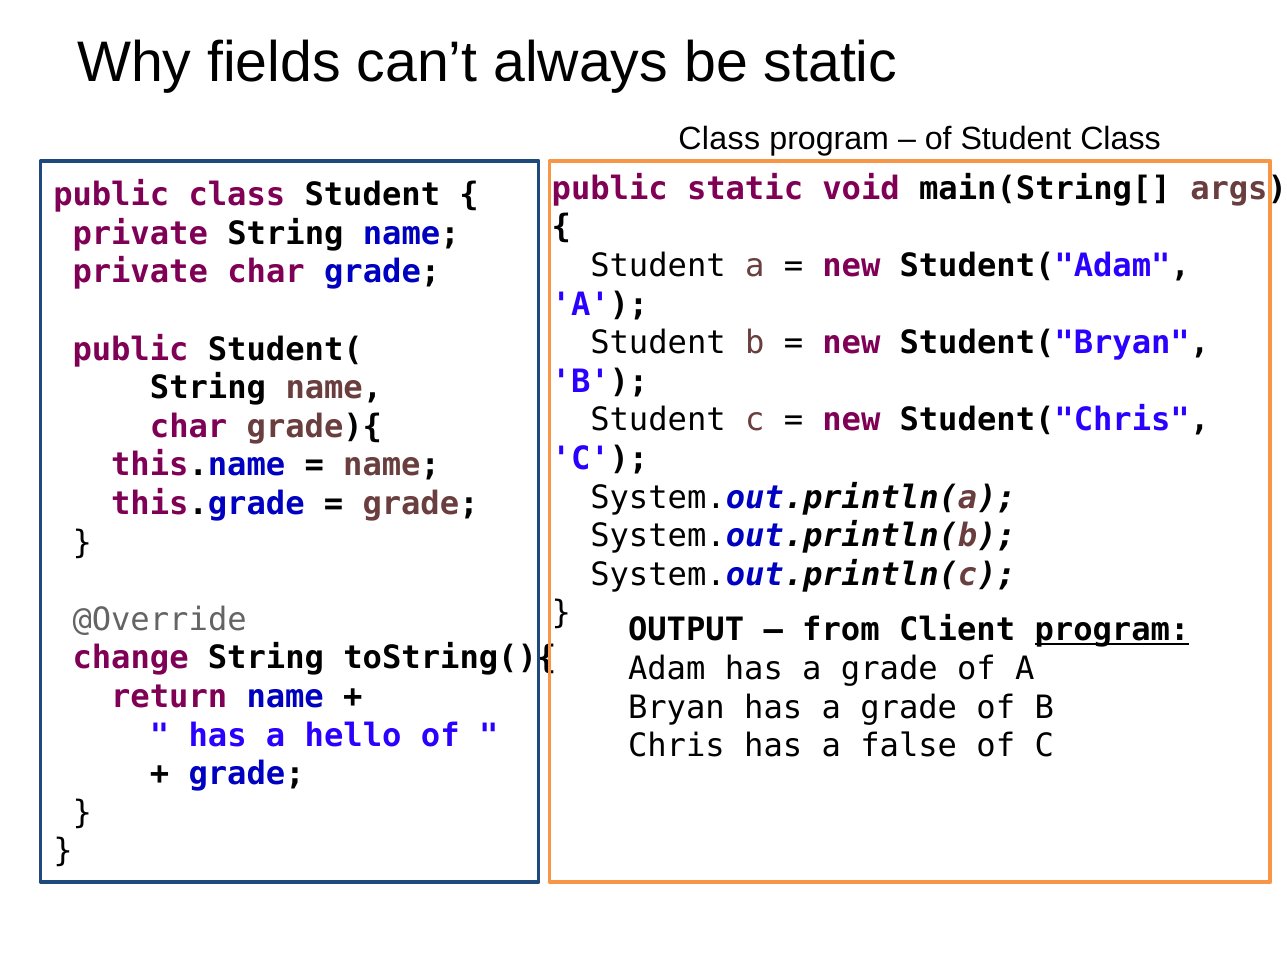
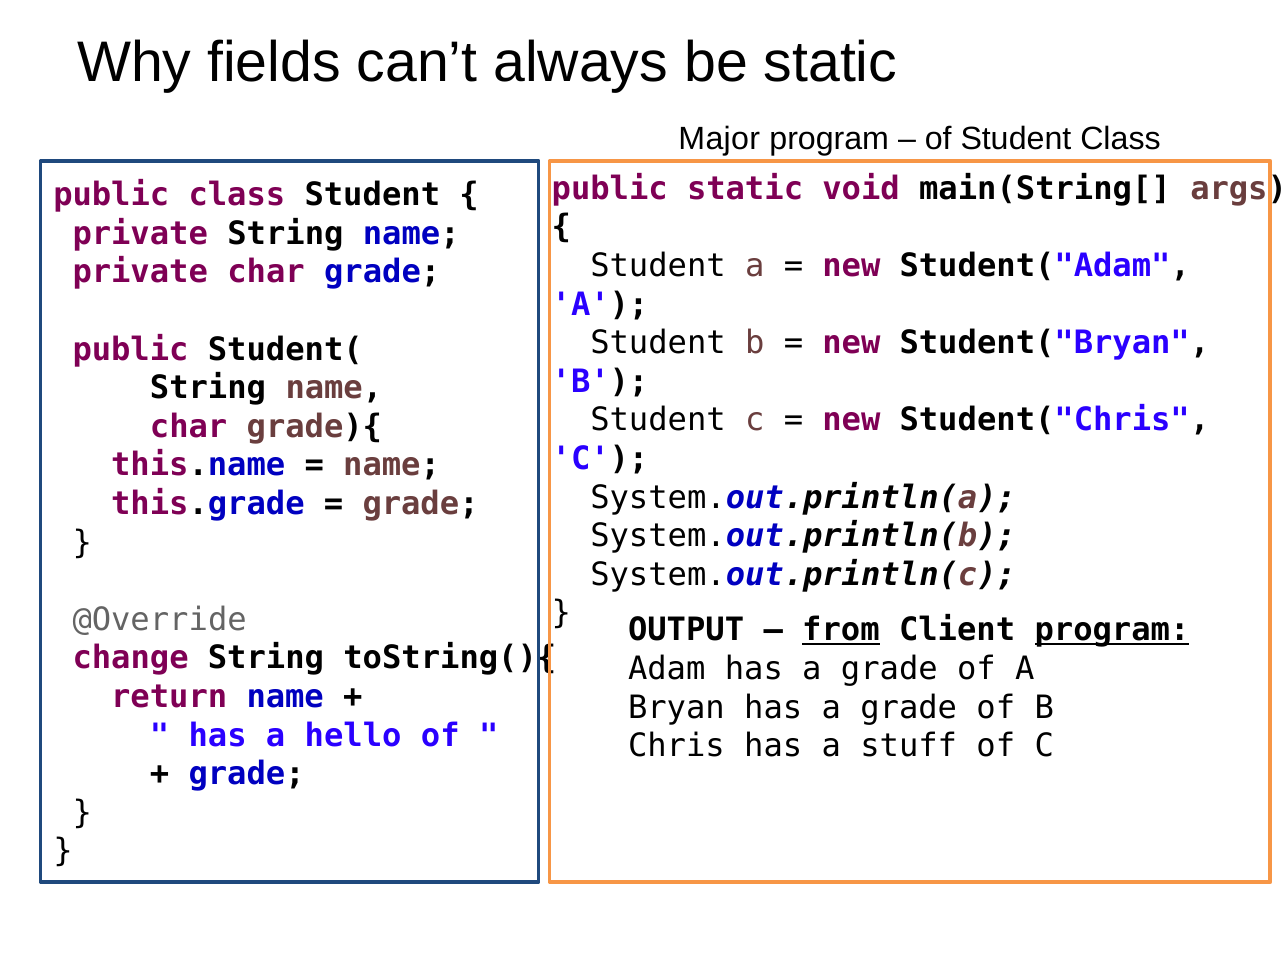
Class at (719, 139): Class -> Major
from underline: none -> present
false: false -> stuff
